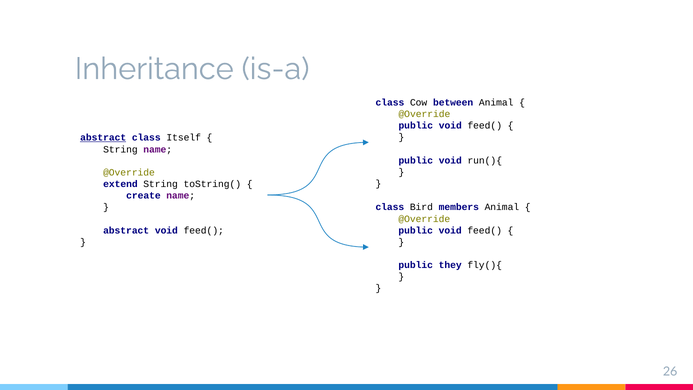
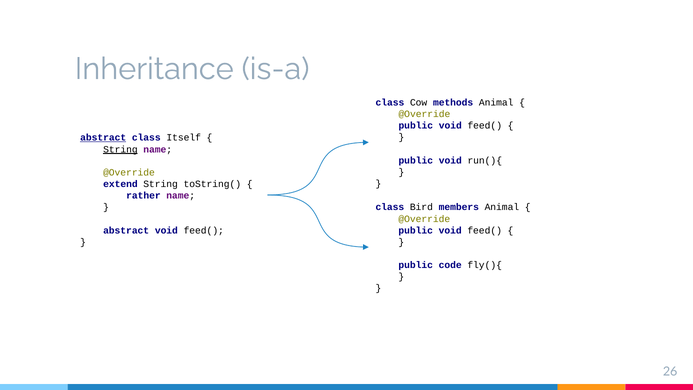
between: between -> methods
String at (120, 149) underline: none -> present
create: create -> rather
they: they -> code
